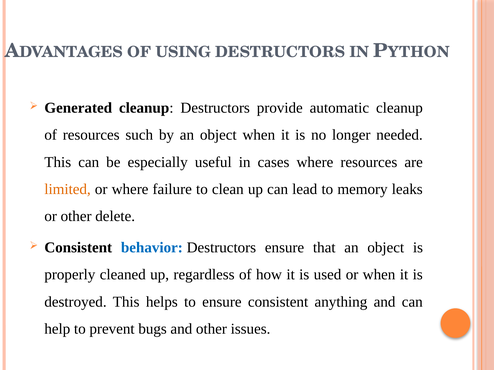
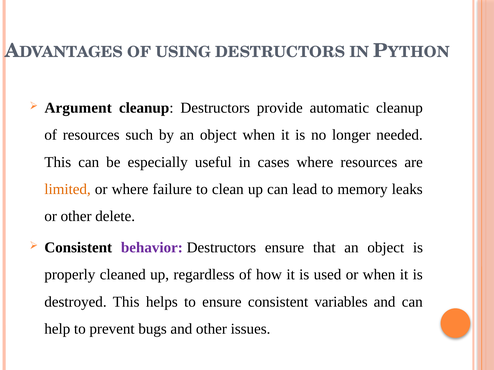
Generated: Generated -> Argument
behavior colour: blue -> purple
anything: anything -> variables
